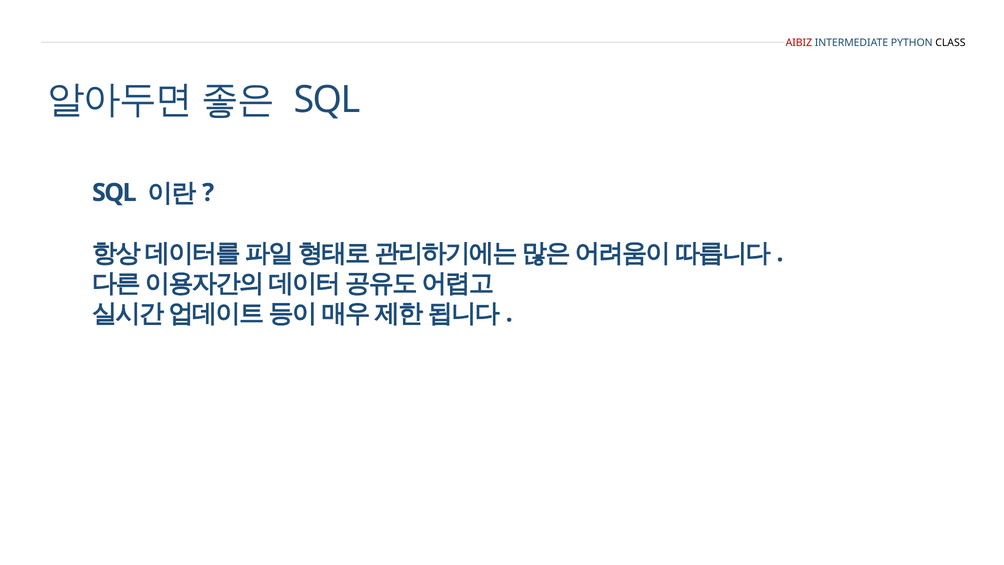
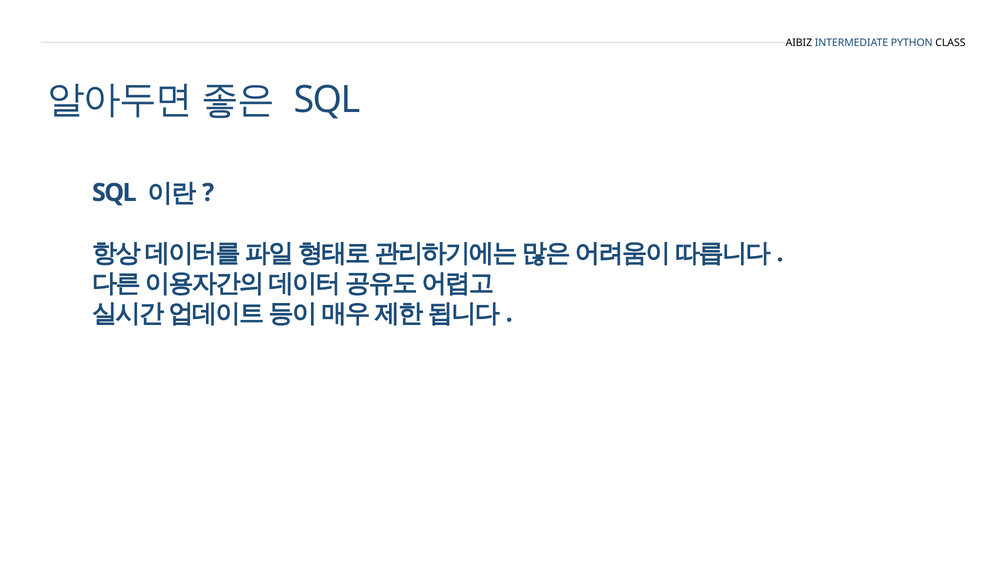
AIBIZ colour: red -> black
